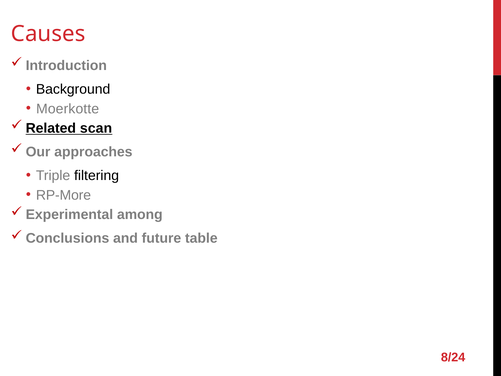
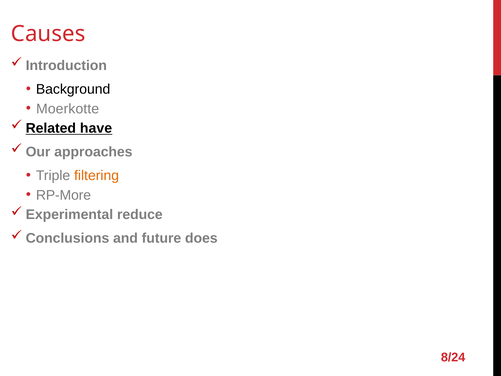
scan: scan -> have
filtering colour: black -> orange
among: among -> reduce
table: table -> does
